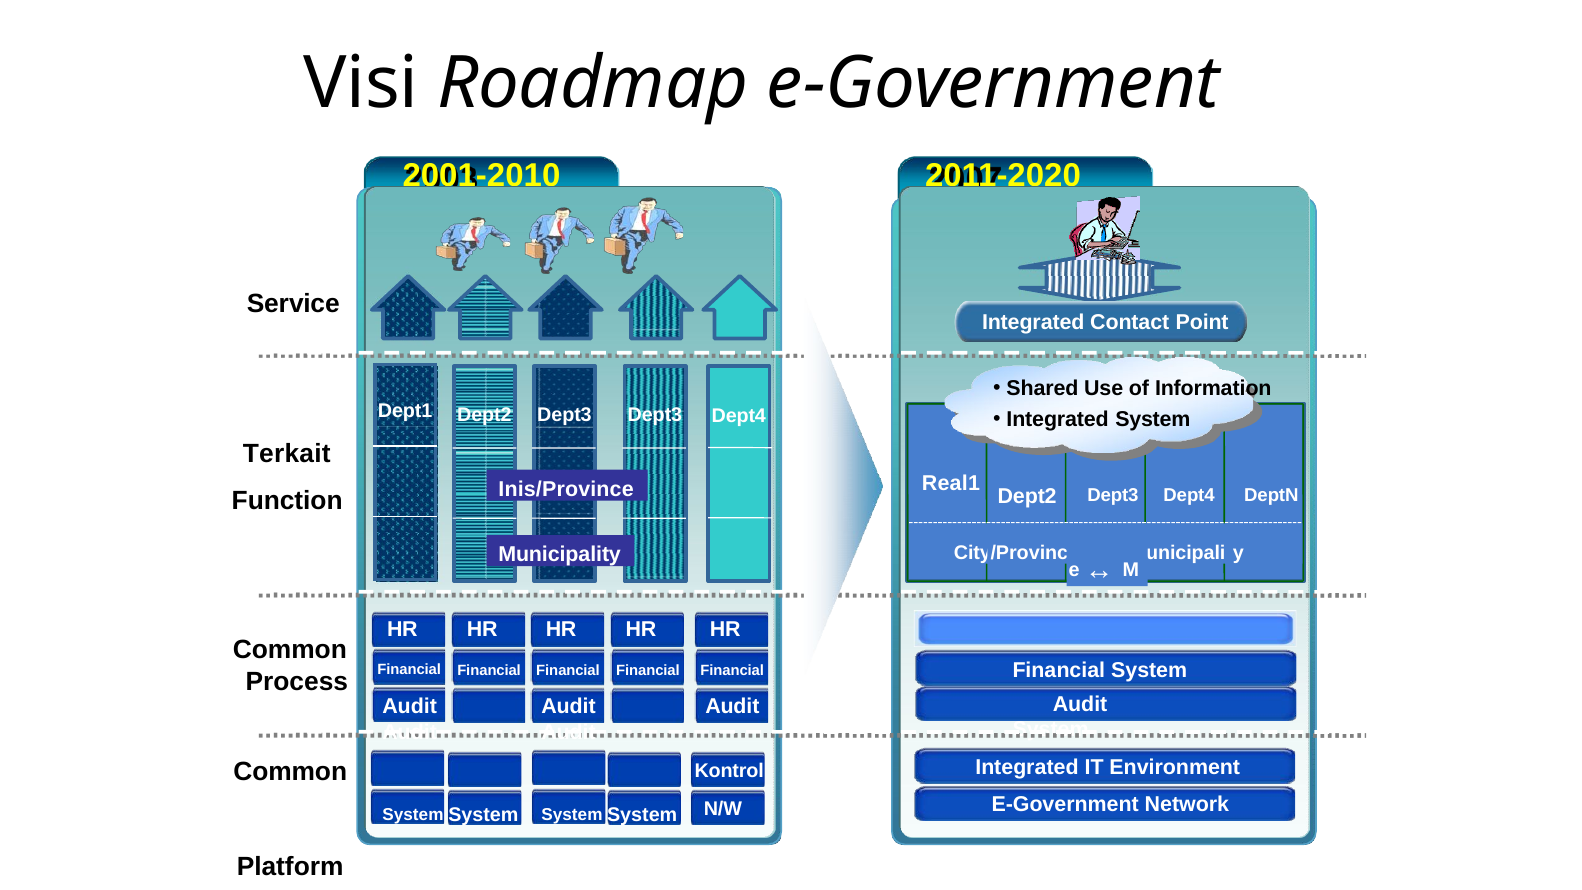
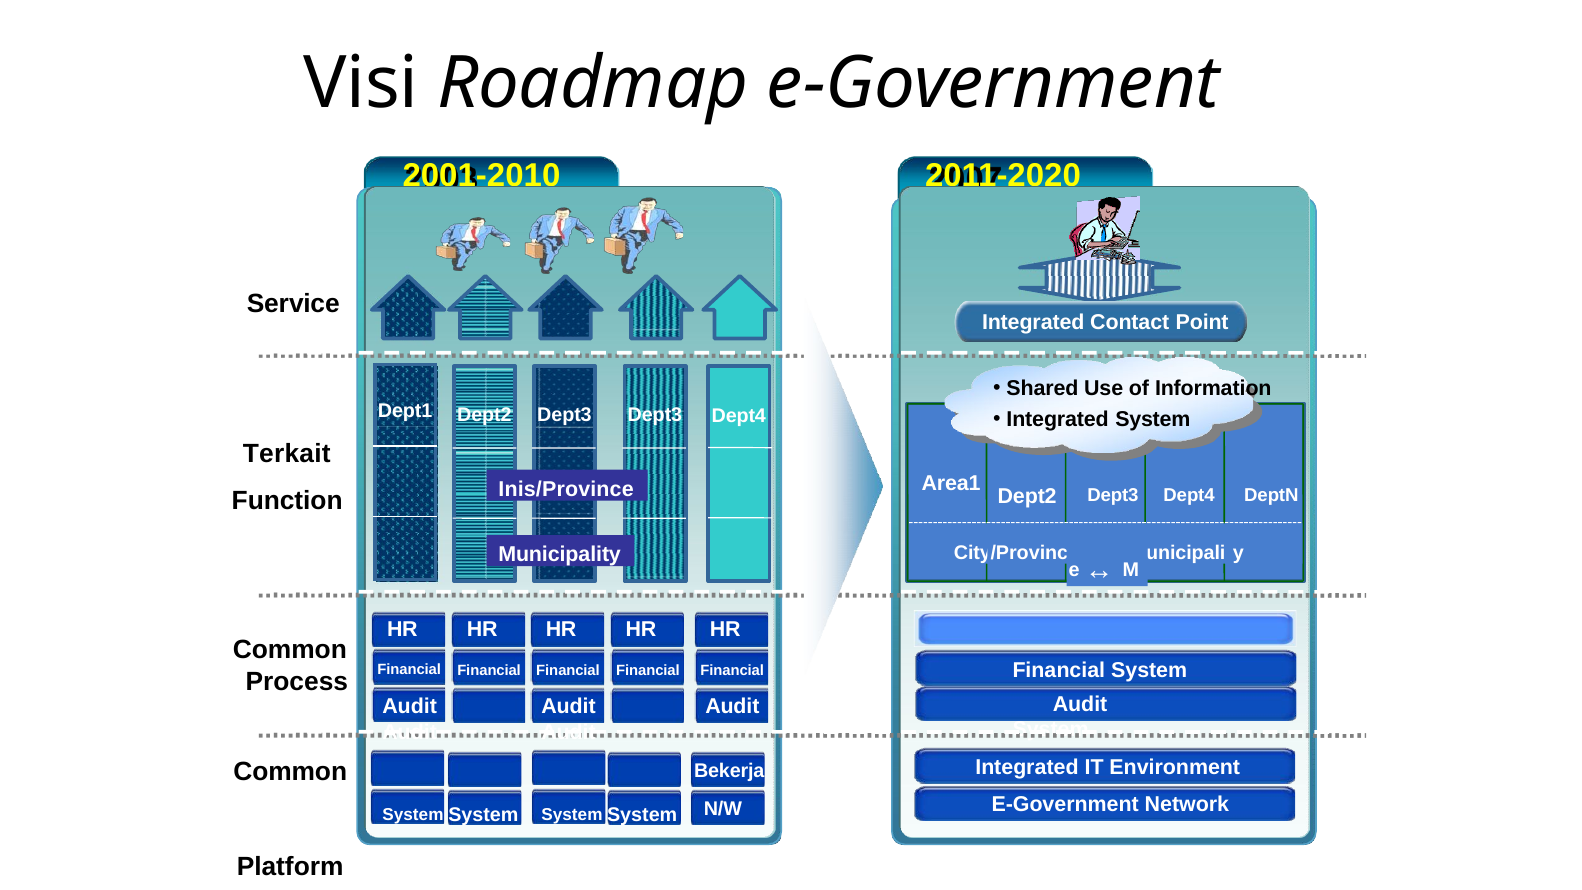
Real1: Real1 -> Area1
Kontrol: Kontrol -> Bekerja
